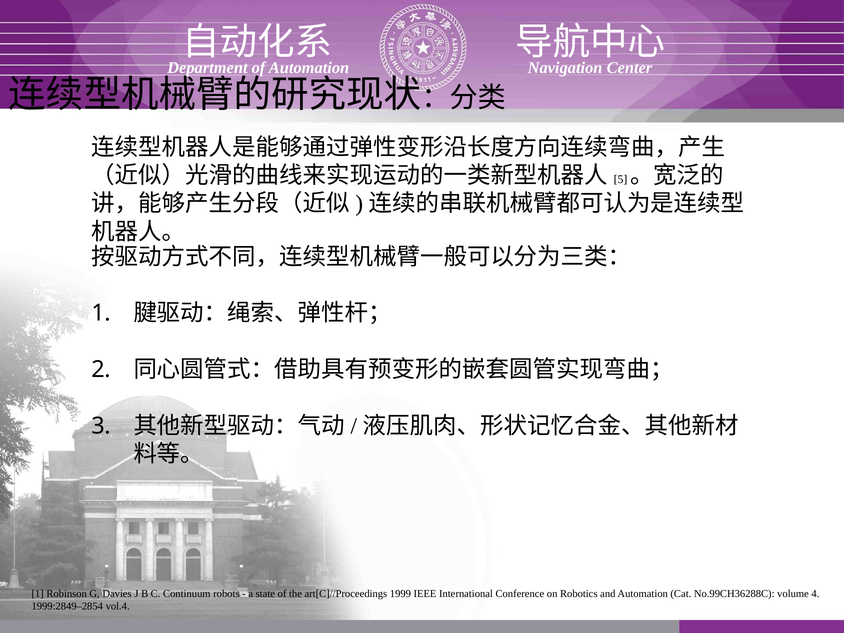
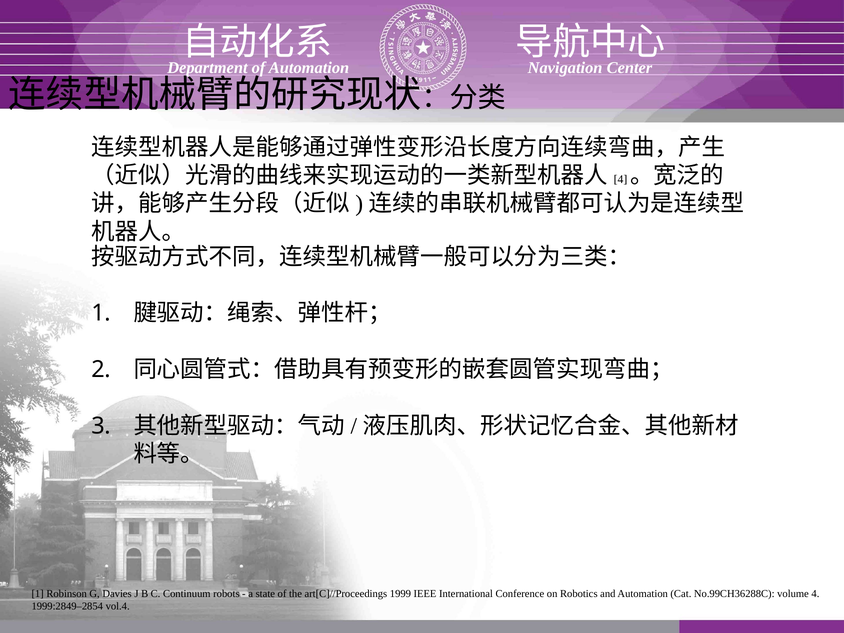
5 at (621, 179): 5 -> 4
